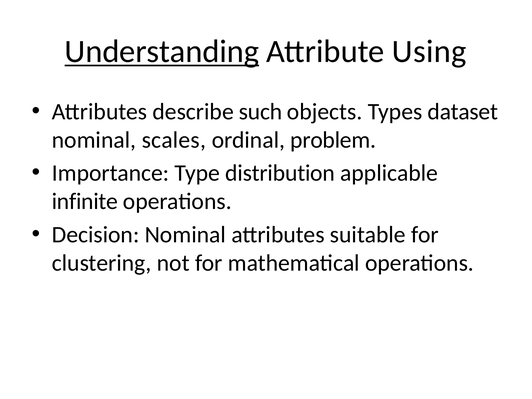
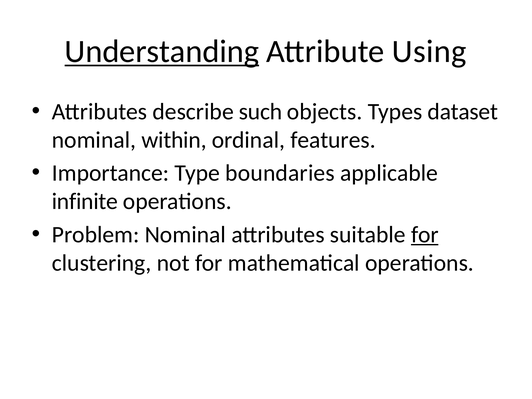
scales: scales -> within
problem: problem -> features
distribution: distribution -> boundaries
Decision: Decision -> Problem
for at (425, 235) underline: none -> present
